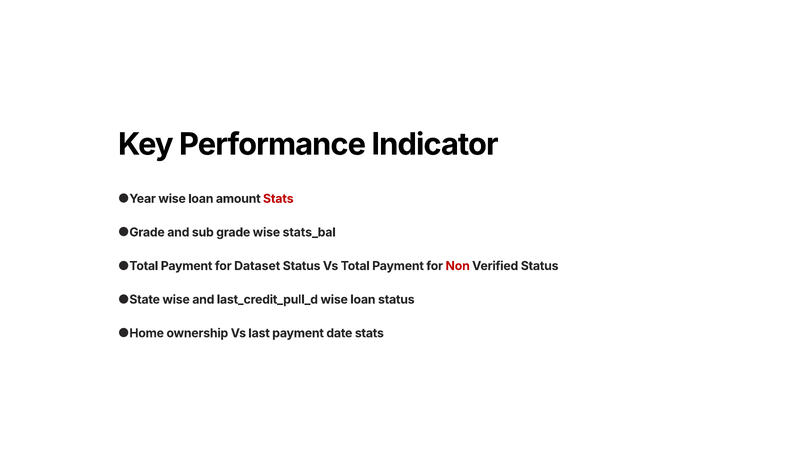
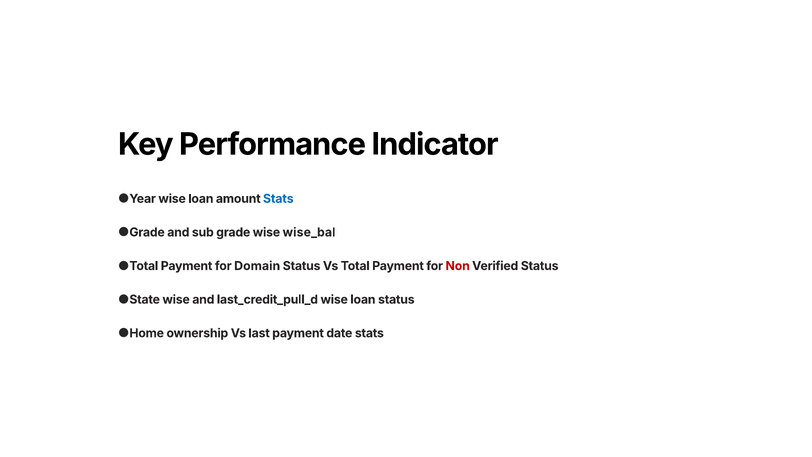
Stats at (278, 199) colour: red -> blue
stats_bal: stats_bal -> wise_bal
Dataset: Dataset -> Domain
